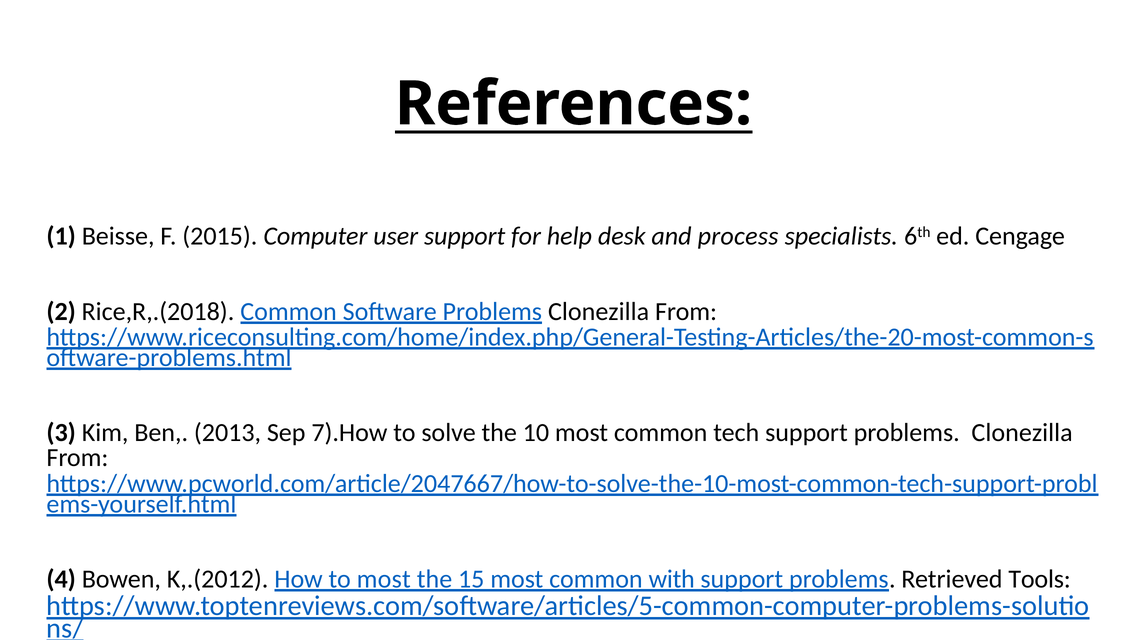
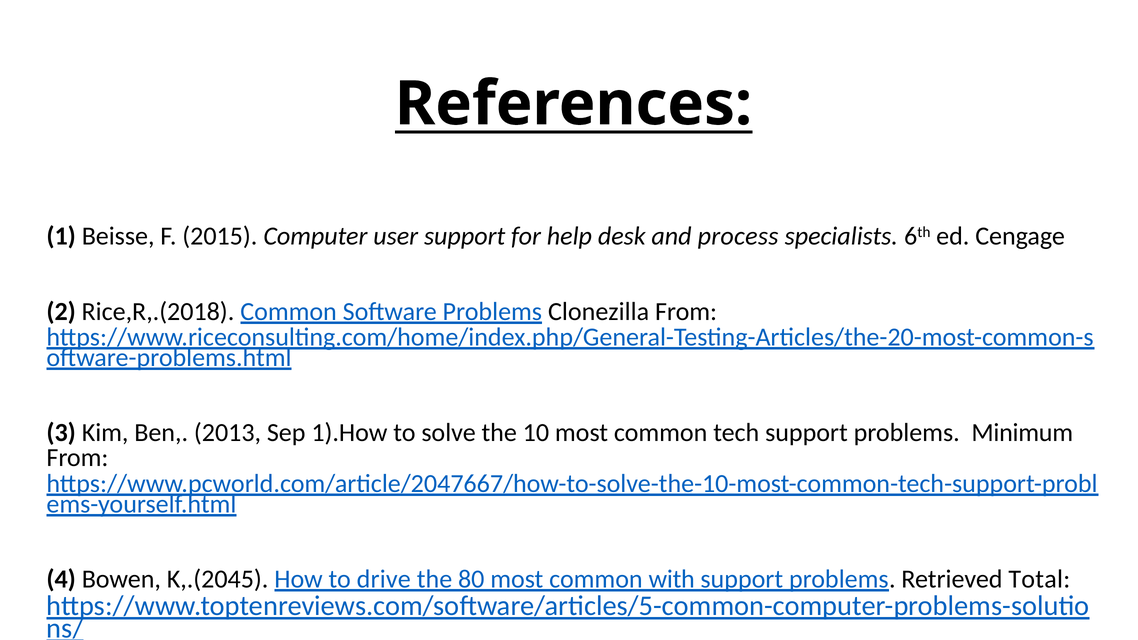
7).How: 7).How -> 1).How
support problems Clonezilla: Clonezilla -> Minimum
K,.(2012: K,.(2012 -> K,.(2045
to most: most -> drive
15: 15 -> 80
Tools: Tools -> Total
